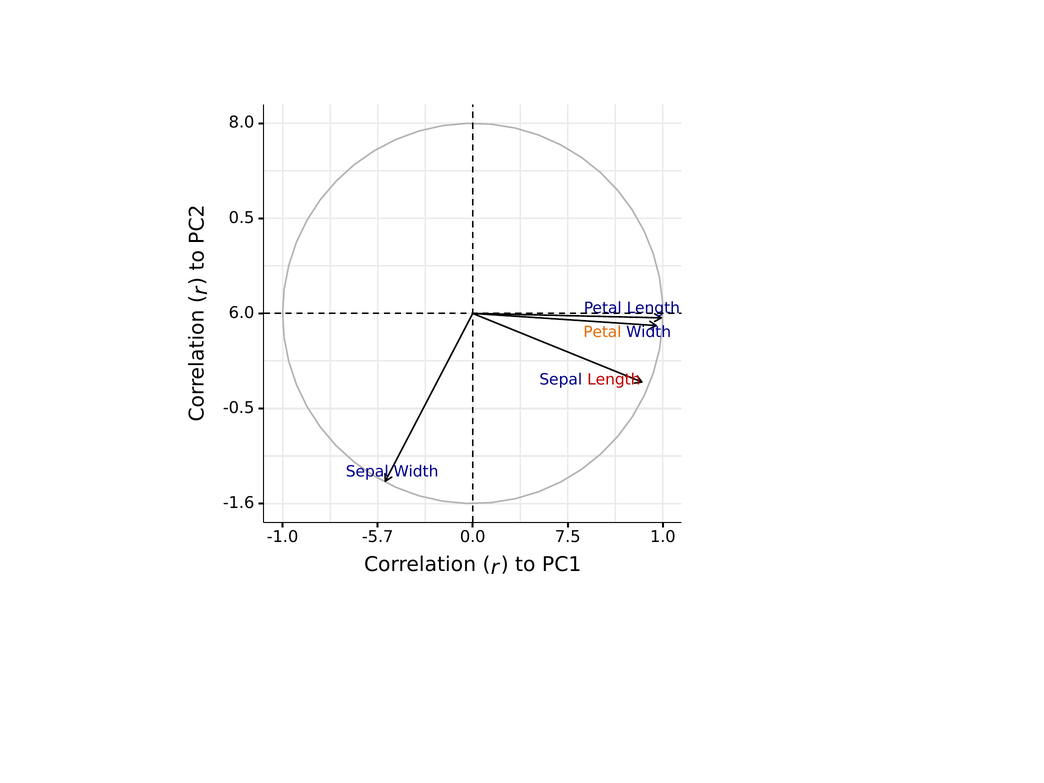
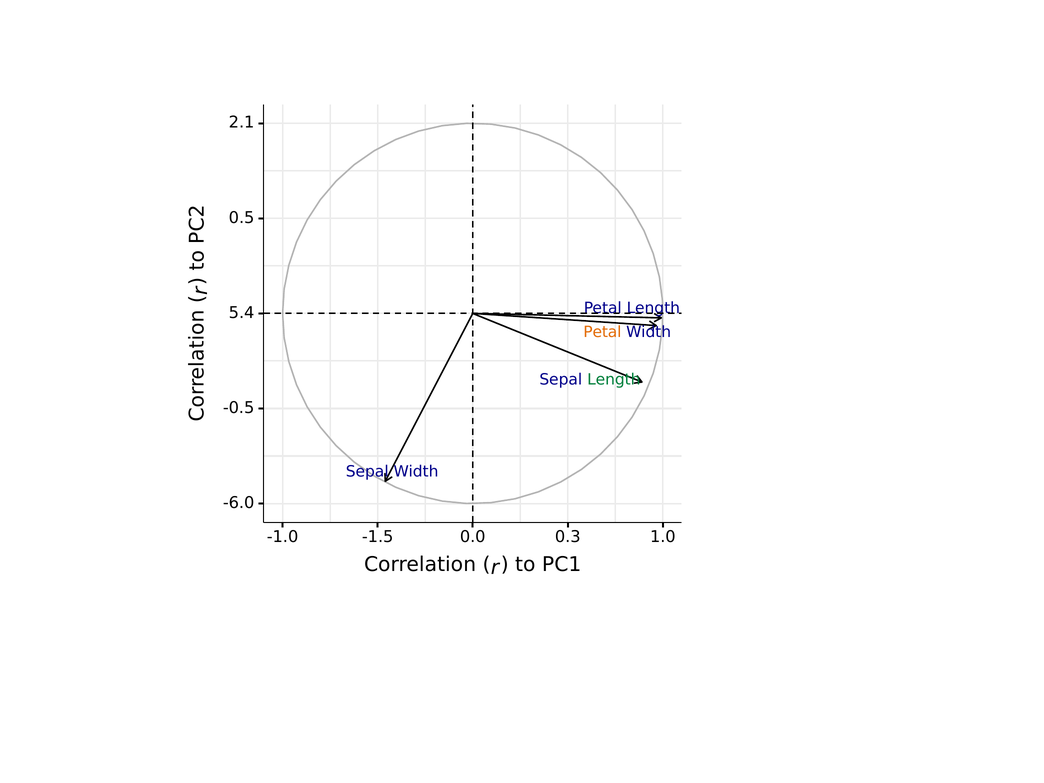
8.0: 8.0 -> 2.1
6.0: 6.0 -> 5.4
Length at (614, 380) colour: red -> green
-1.6: -1.6 -> -6.0
-5.7: -5.7 -> -1.5
7.5: 7.5 -> 0.3
